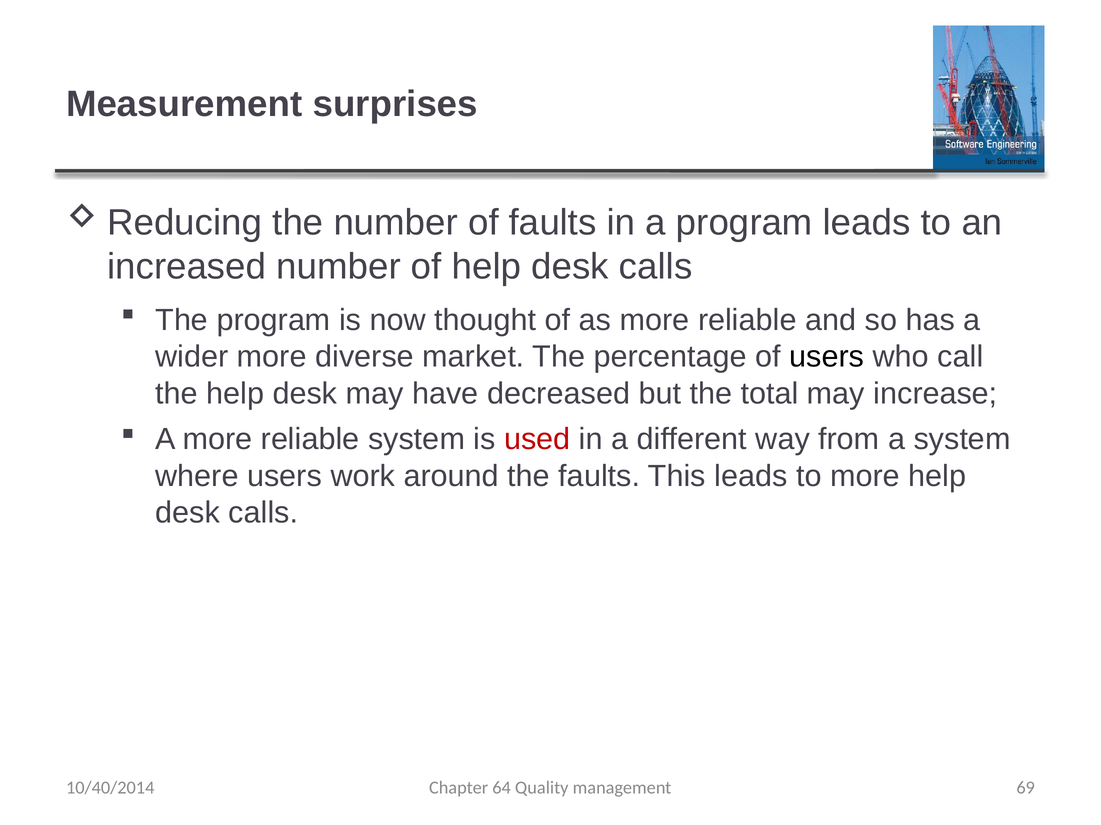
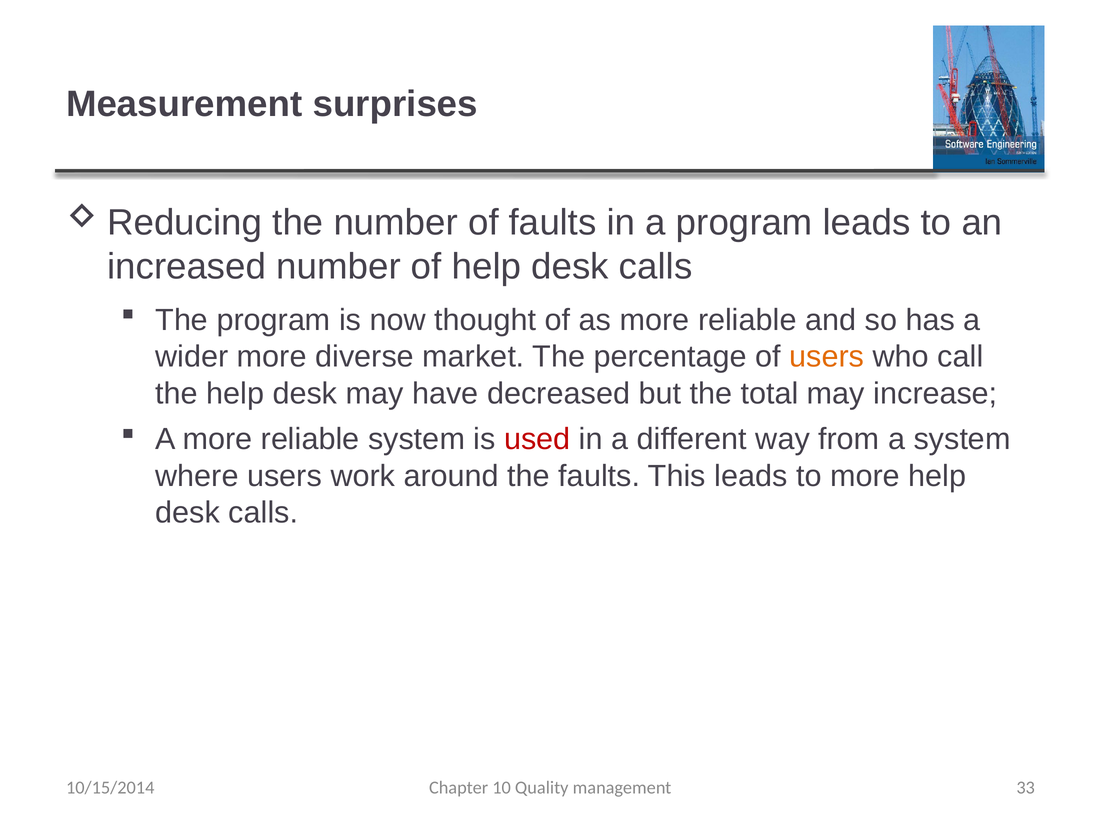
users at (827, 357) colour: black -> orange
64: 64 -> 10
69: 69 -> 33
10/40/2014: 10/40/2014 -> 10/15/2014
